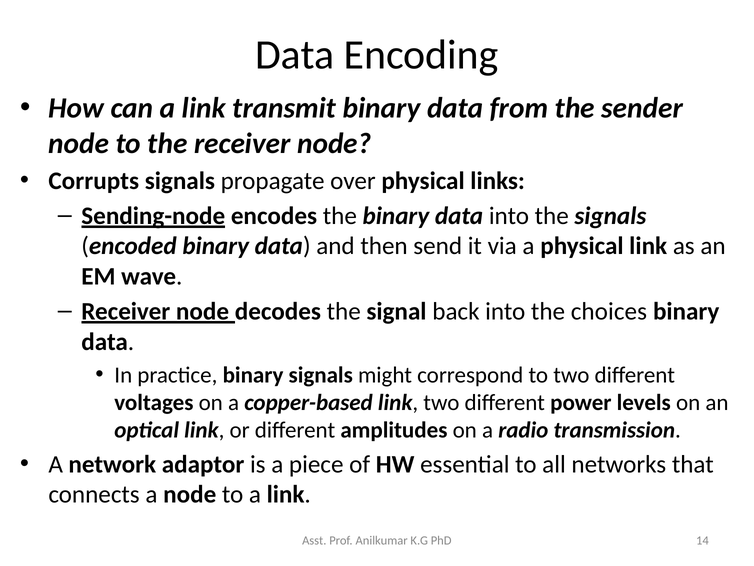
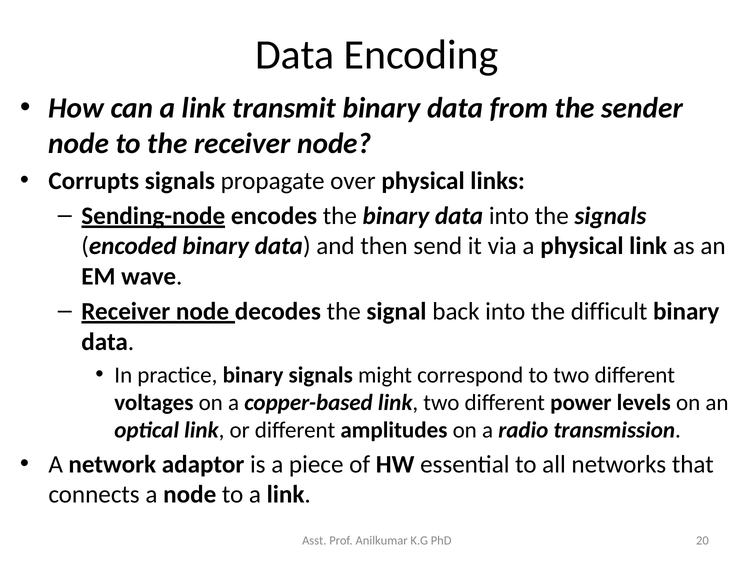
choices: choices -> difficult
14: 14 -> 20
